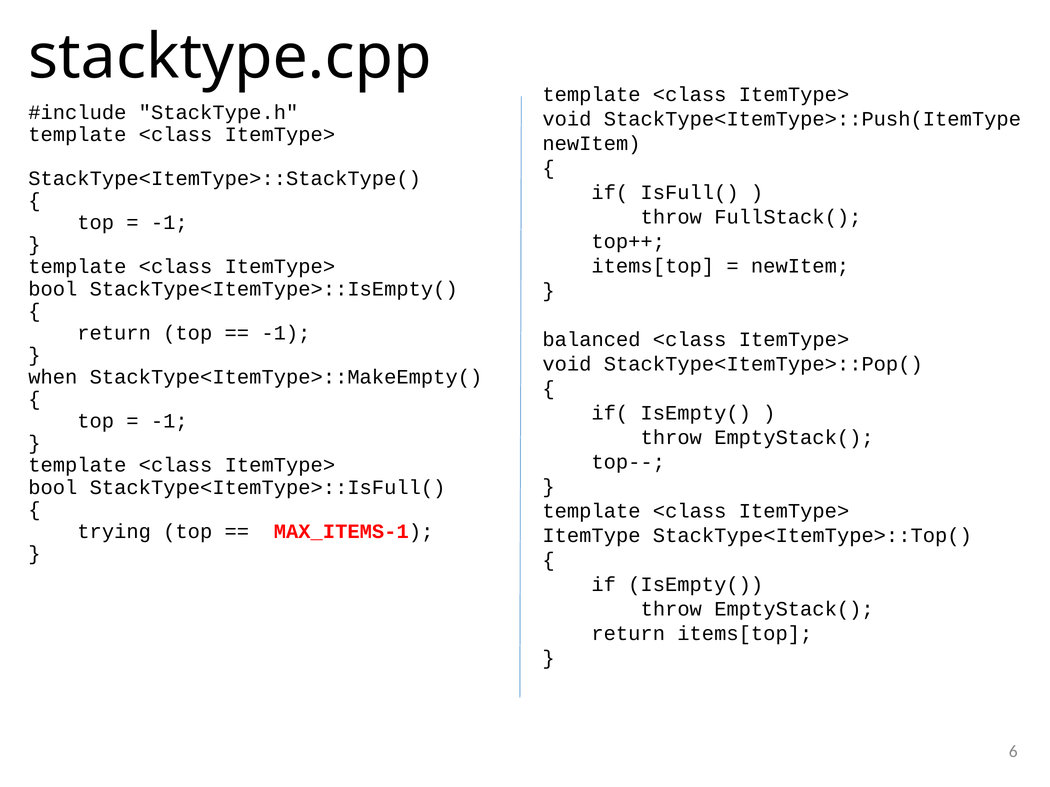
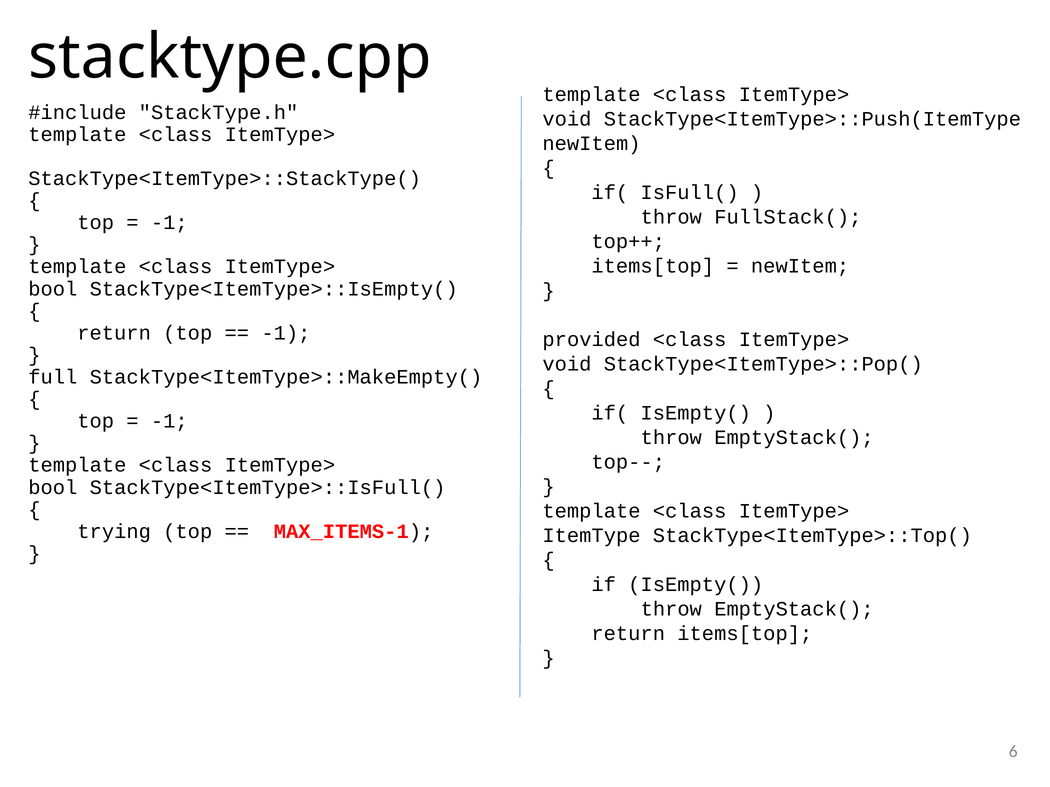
balanced: balanced -> provided
when: when -> full
